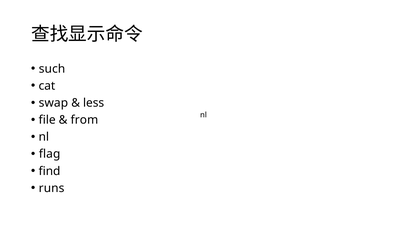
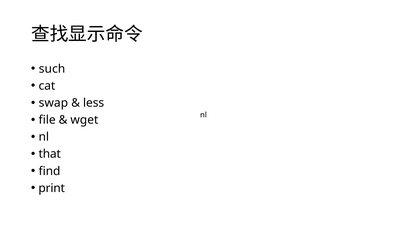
from: from -> wget
flag: flag -> that
runs: runs -> print
